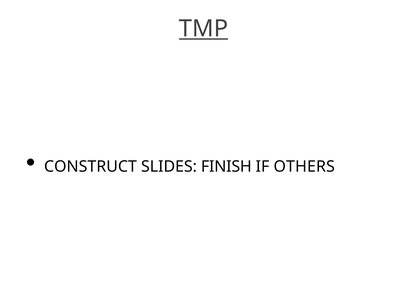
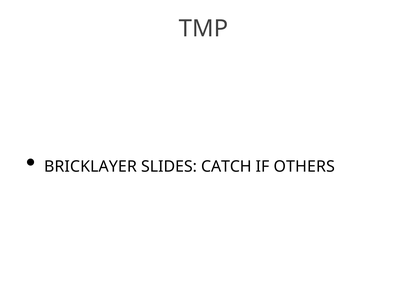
TMP underline: present -> none
CONSTRUCT: CONSTRUCT -> BRICKLAYER
FINISH: FINISH -> CATCH
